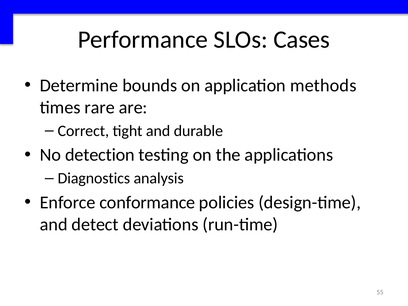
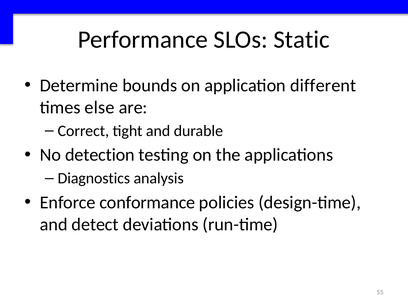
Cases: Cases -> Static
methods: methods -> different
rare: rare -> else
